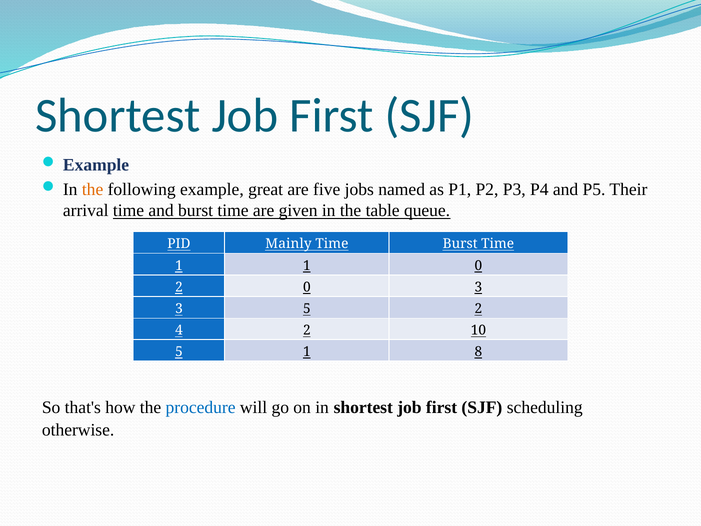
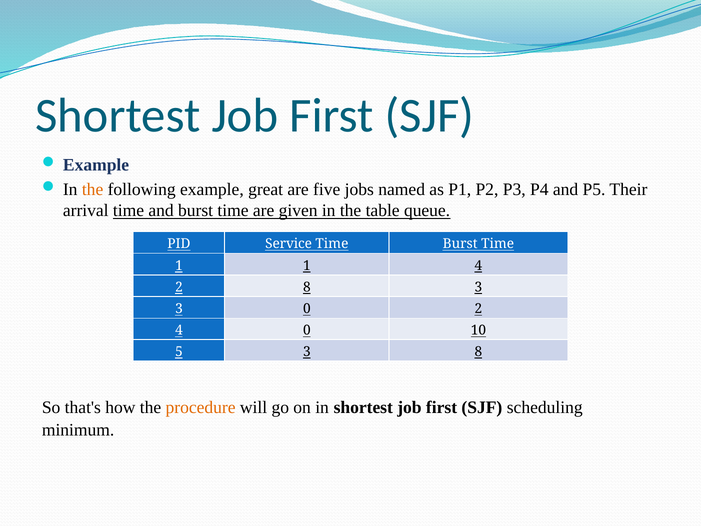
Mainly: Mainly -> Service
1 0: 0 -> 4
2 0: 0 -> 8
3 5: 5 -> 0
4 2: 2 -> 0
5 1: 1 -> 3
procedure colour: blue -> orange
otherwise: otherwise -> minimum
